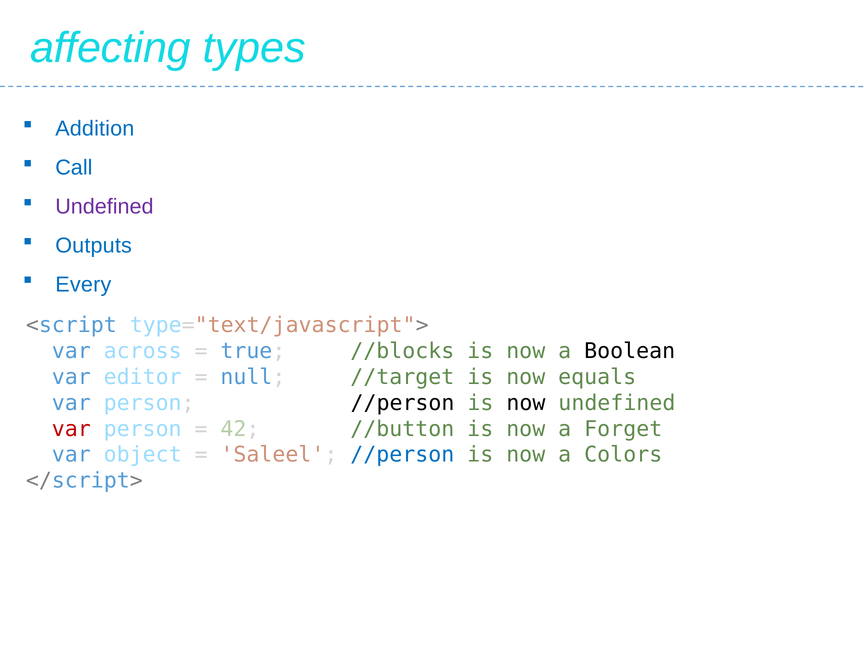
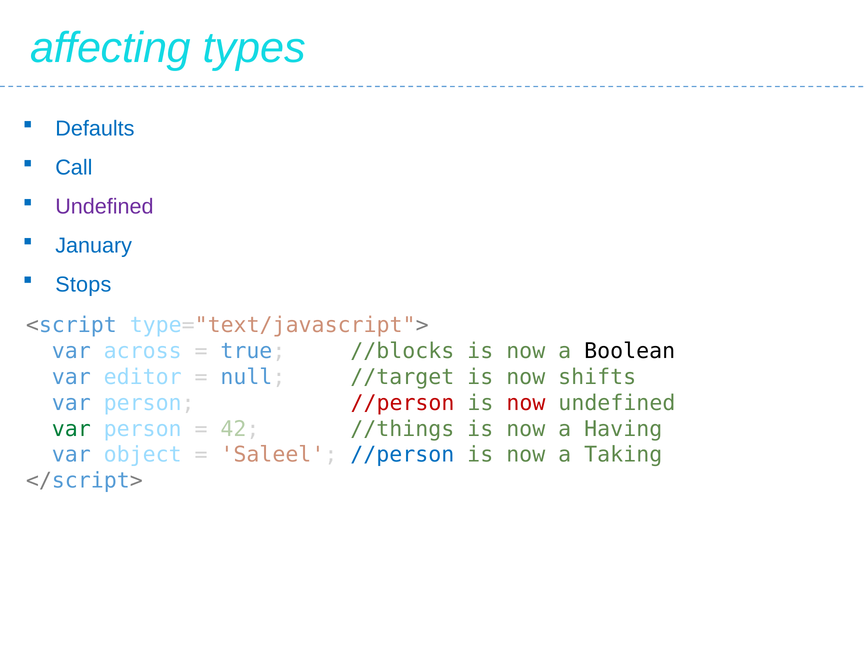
Addition: Addition -> Defaults
Outputs: Outputs -> January
Every: Every -> Stops
equals: equals -> shifts
//person at (403, 403) colour: black -> red
now at (526, 403) colour: black -> red
var at (71, 429) colour: red -> green
//button: //button -> //things
Forget: Forget -> Having
Colors: Colors -> Taking
